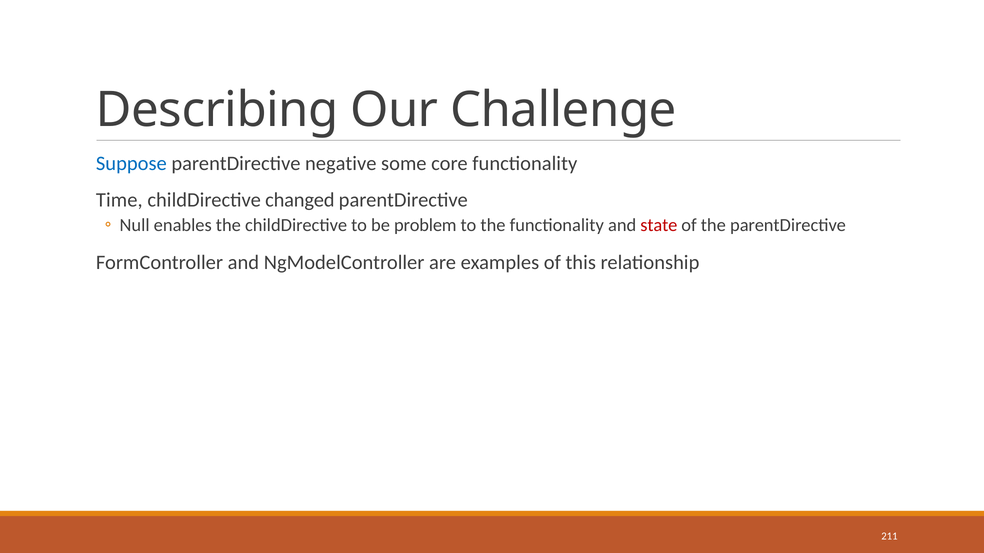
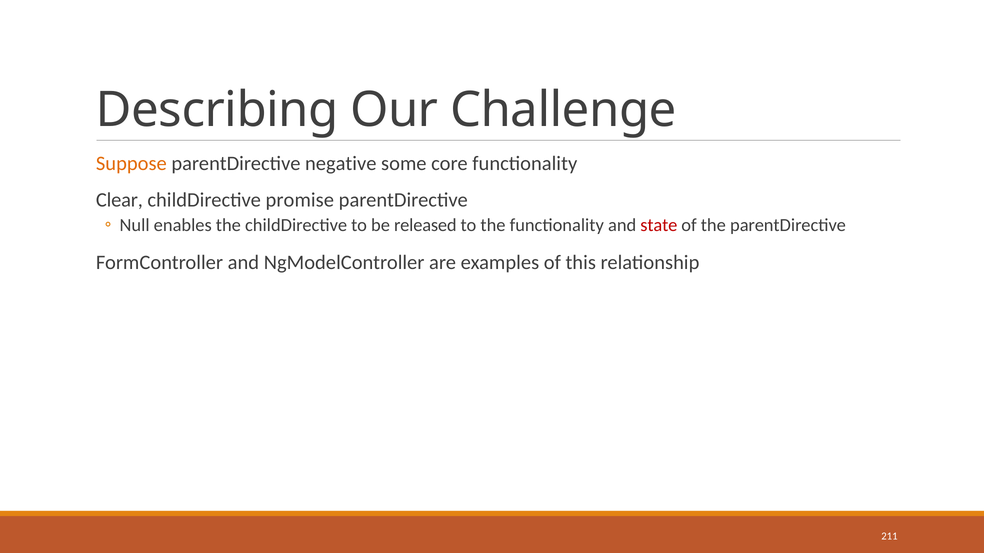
Suppose colour: blue -> orange
Time: Time -> Clear
changed: changed -> promise
problem: problem -> released
